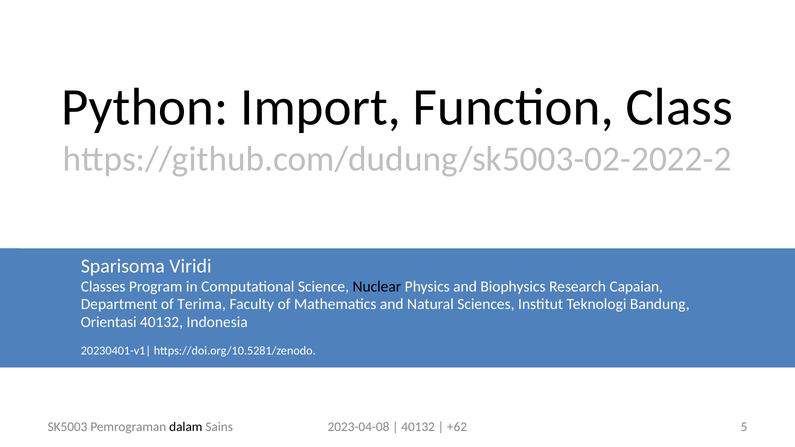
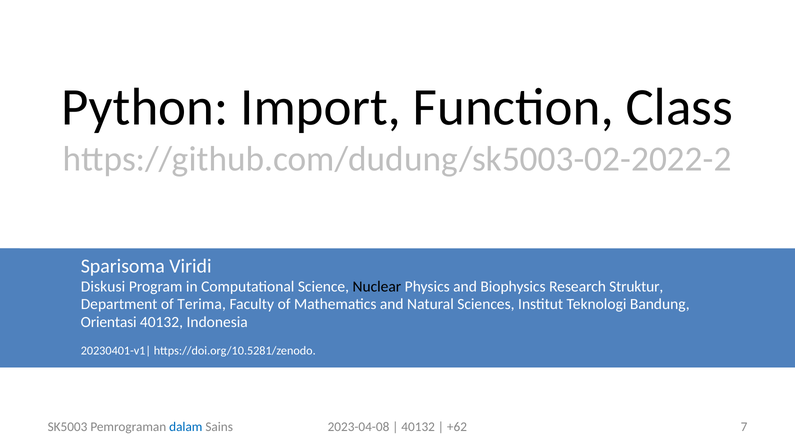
Classes: Classes -> Diskusi
Capaian: Capaian -> Struktur
dalam colour: black -> blue
5: 5 -> 7
